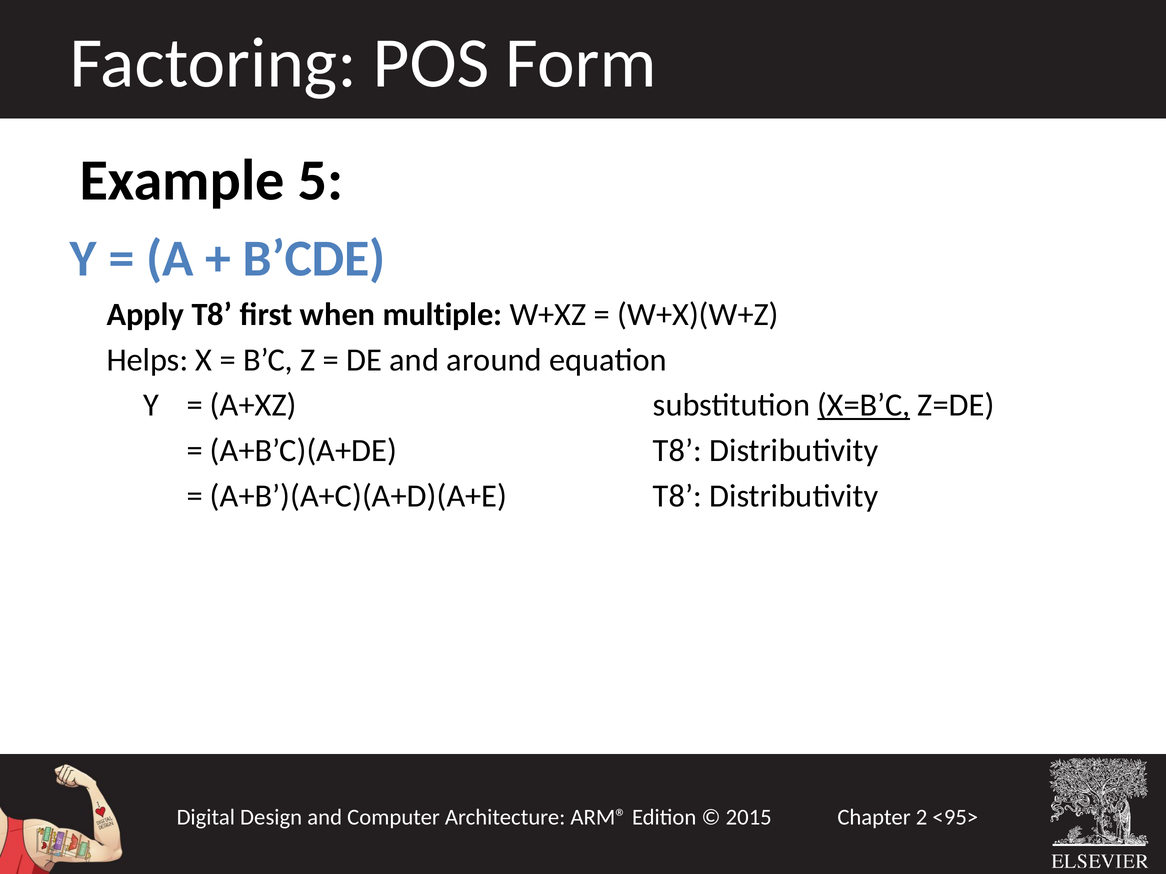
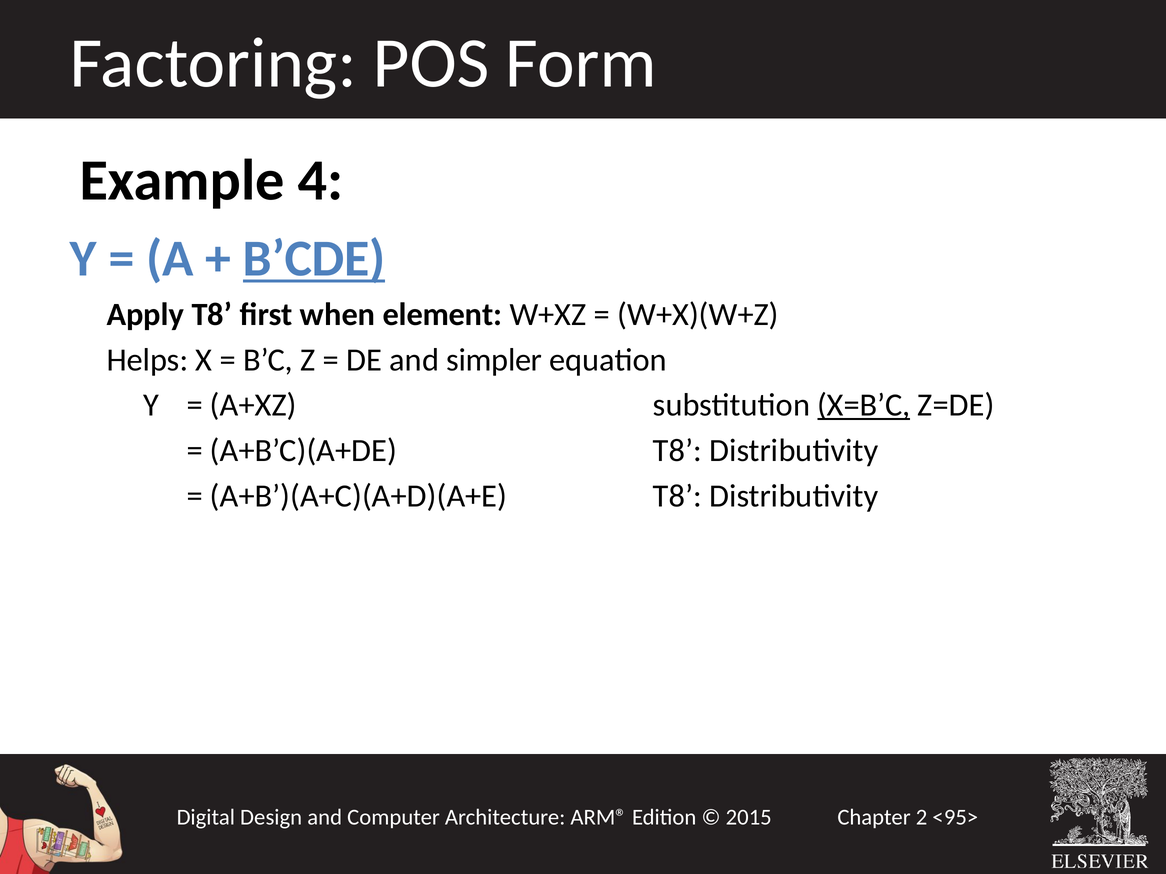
5: 5 -> 4
B’CDE underline: none -> present
multiple: multiple -> element
around: around -> simpler
